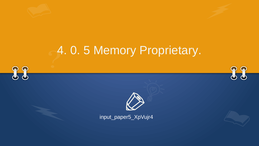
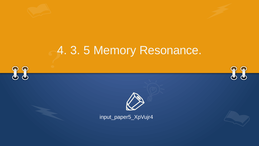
0: 0 -> 3
Proprietary: Proprietary -> Resonance
